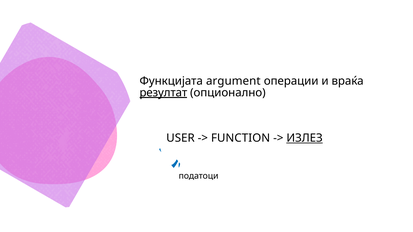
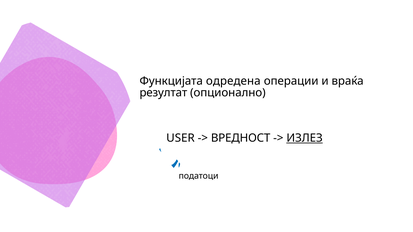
argument: argument -> одредена
резултат underline: present -> none
FUNCTION: FUNCTION -> ВРЕДНОСТ
